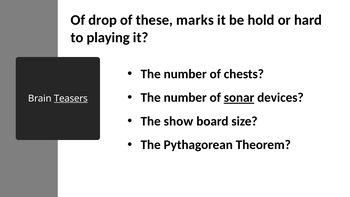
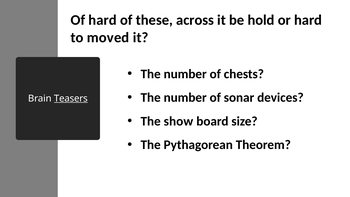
Of drop: drop -> hard
marks: marks -> across
playing: playing -> moved
sonar underline: present -> none
